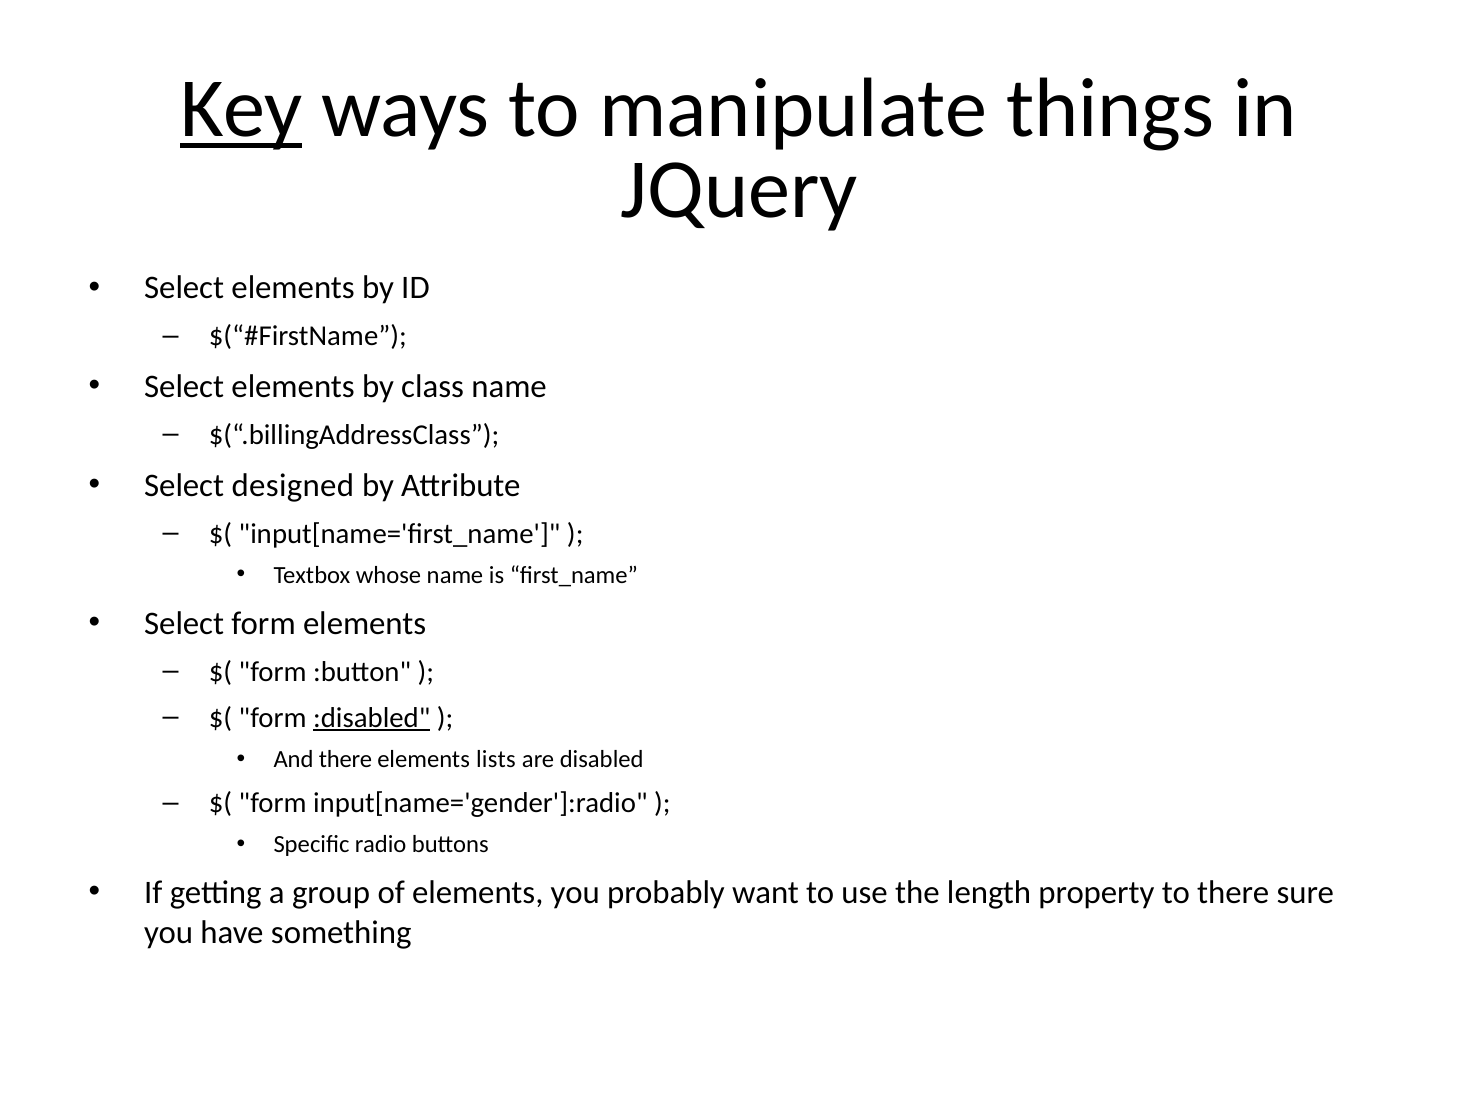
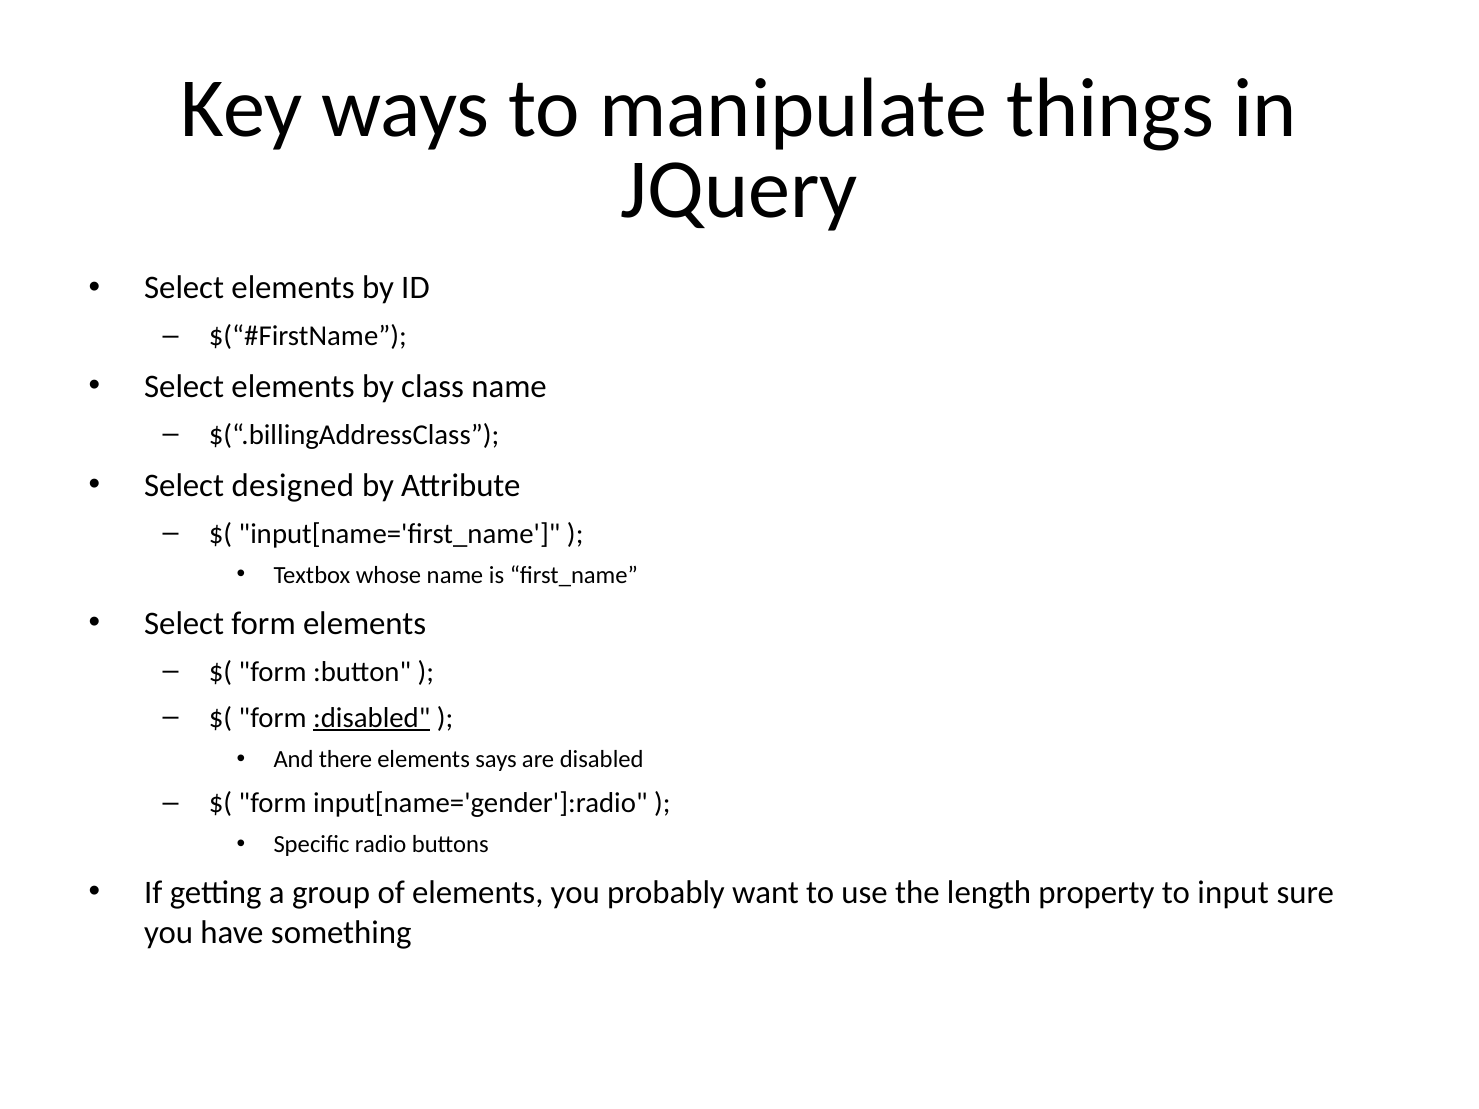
Key underline: present -> none
lists: lists -> says
to there: there -> input
